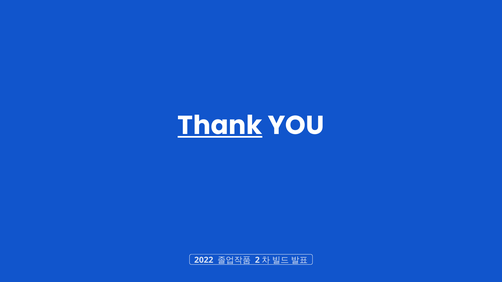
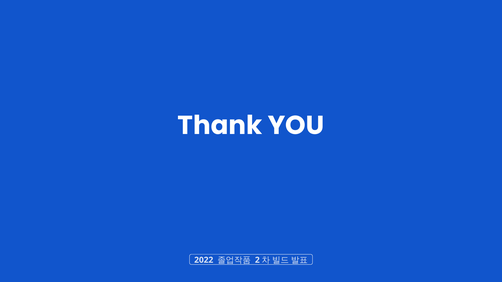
Thank underline: present -> none
